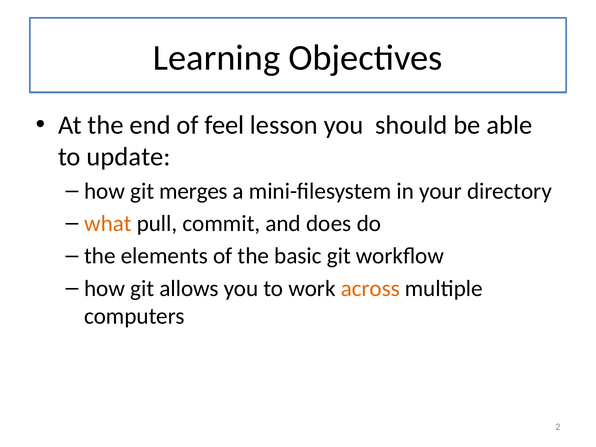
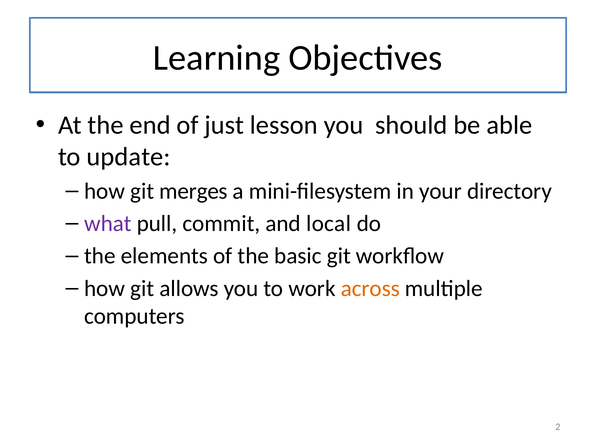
feel: feel -> just
what colour: orange -> purple
does: does -> local
